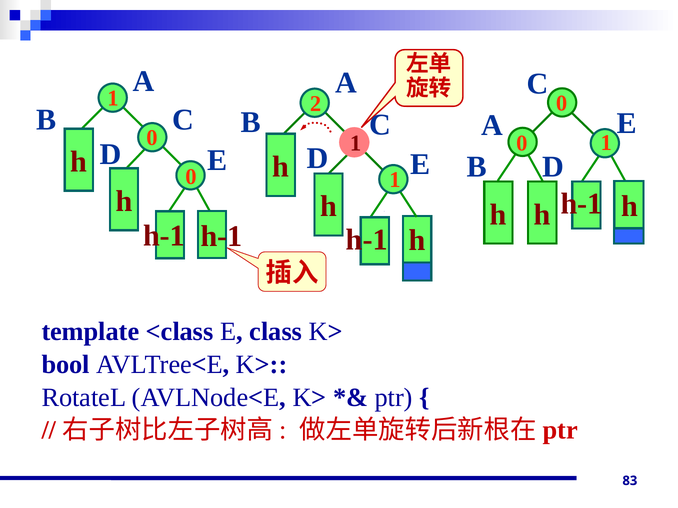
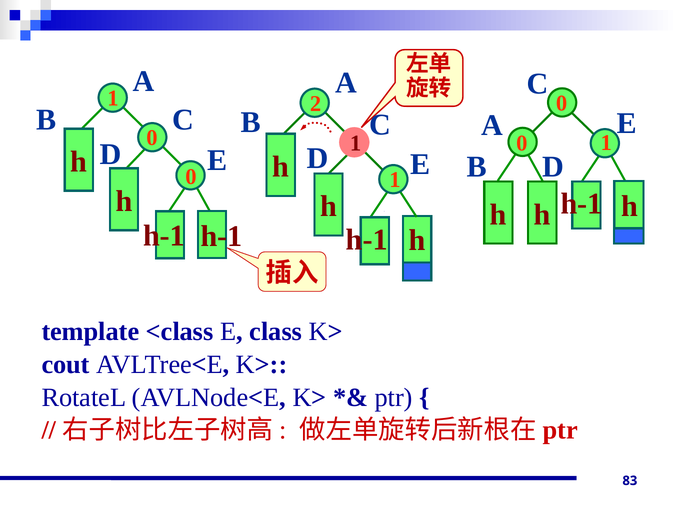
bool: bool -> cout
